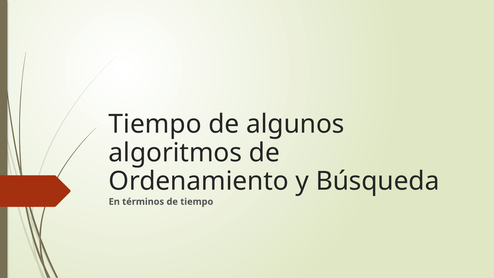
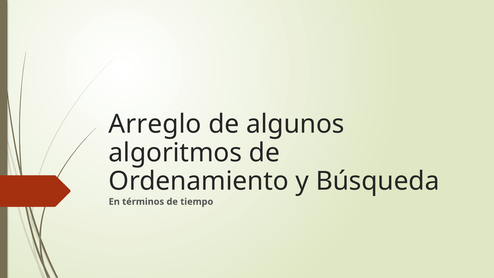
Tiempo at (155, 124): Tiempo -> Arreglo
